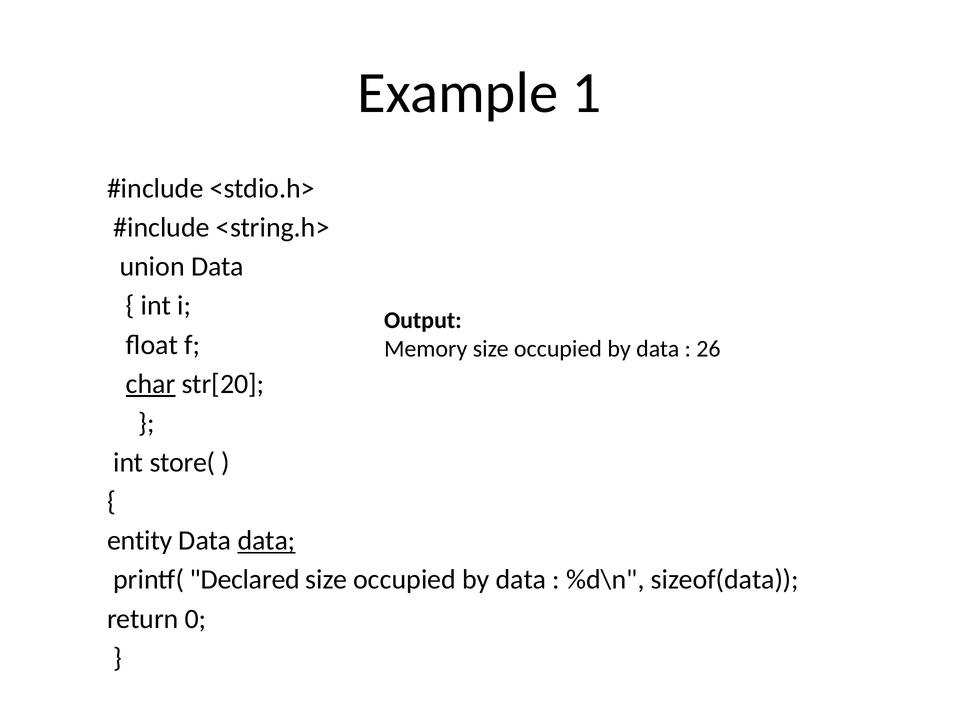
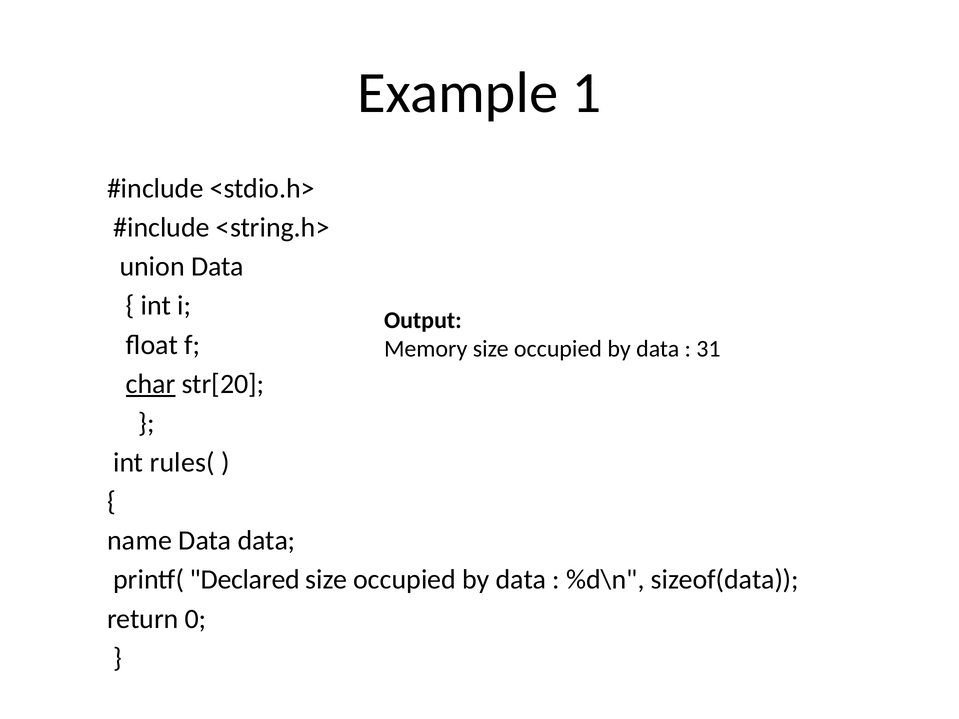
26: 26 -> 31
store(: store( -> rules(
entity: entity -> name
data at (266, 541) underline: present -> none
